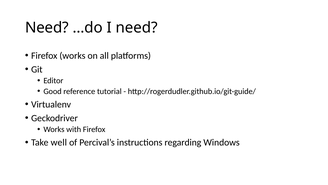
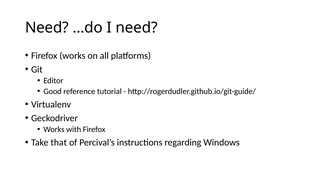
well: well -> that
